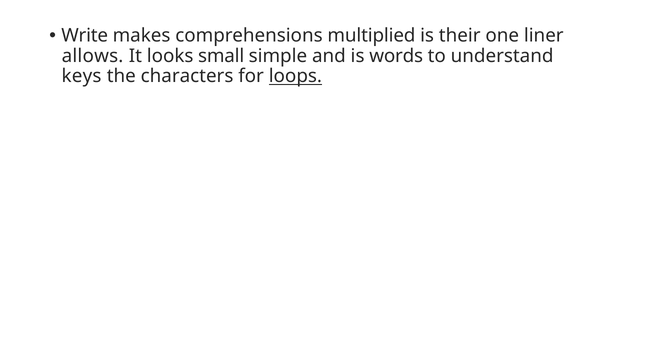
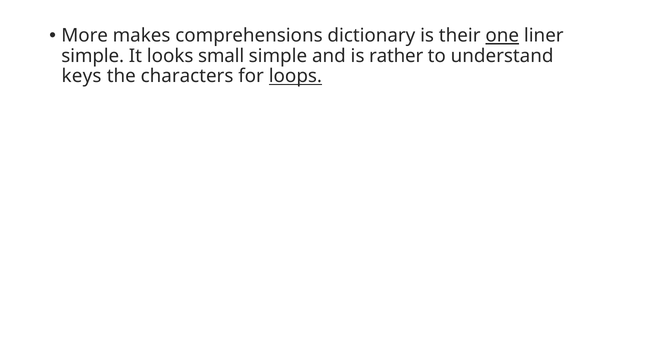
Write: Write -> More
multiplied: multiplied -> dictionary
one underline: none -> present
allows at (93, 56): allows -> simple
words: words -> rather
